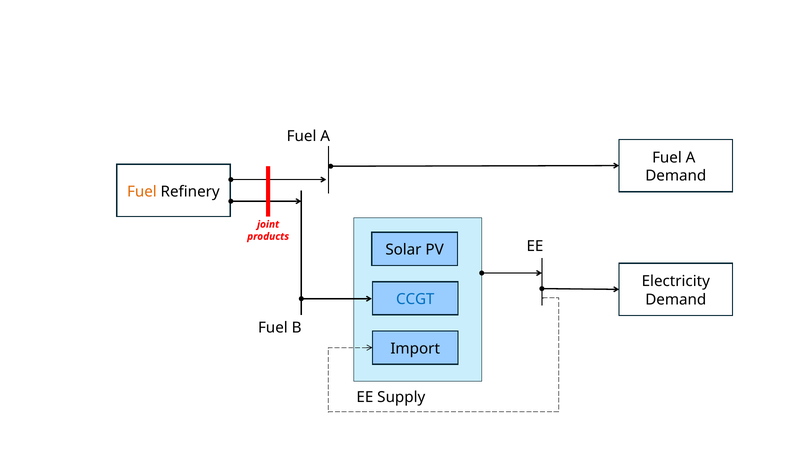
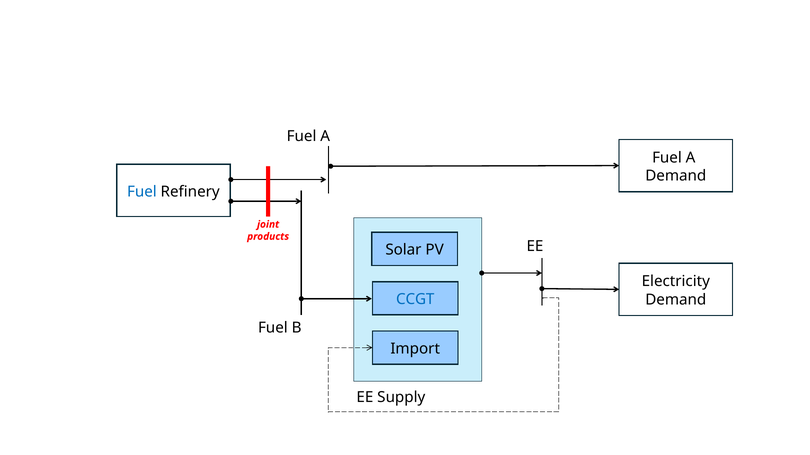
Fuel at (142, 192) colour: orange -> blue
